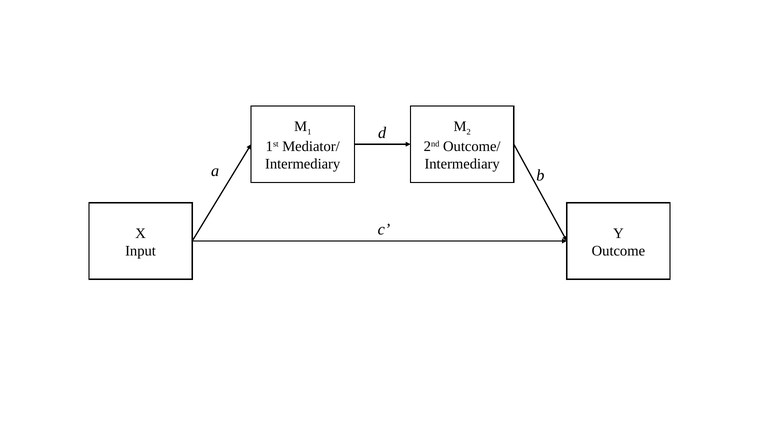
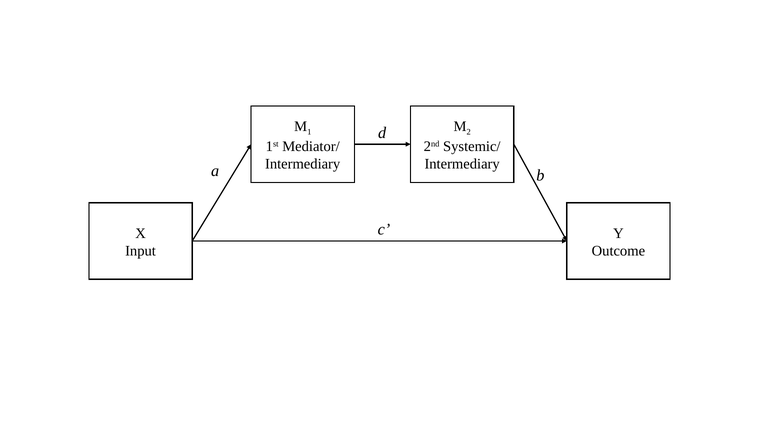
Outcome/: Outcome/ -> Systemic/
